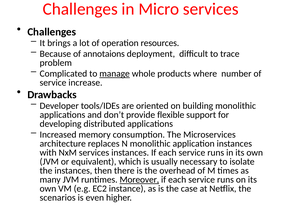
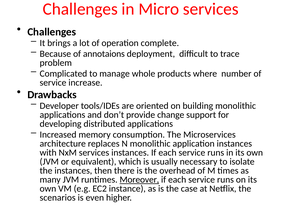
resources: resources -> complete
manage underline: present -> none
flexible: flexible -> change
